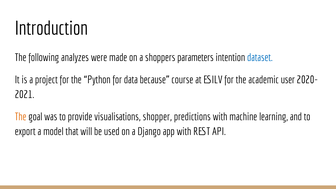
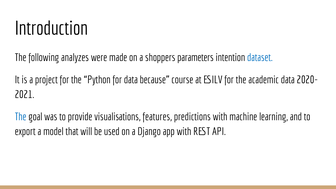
academic user: user -> data
The at (21, 117) colour: orange -> blue
shopper: shopper -> features
